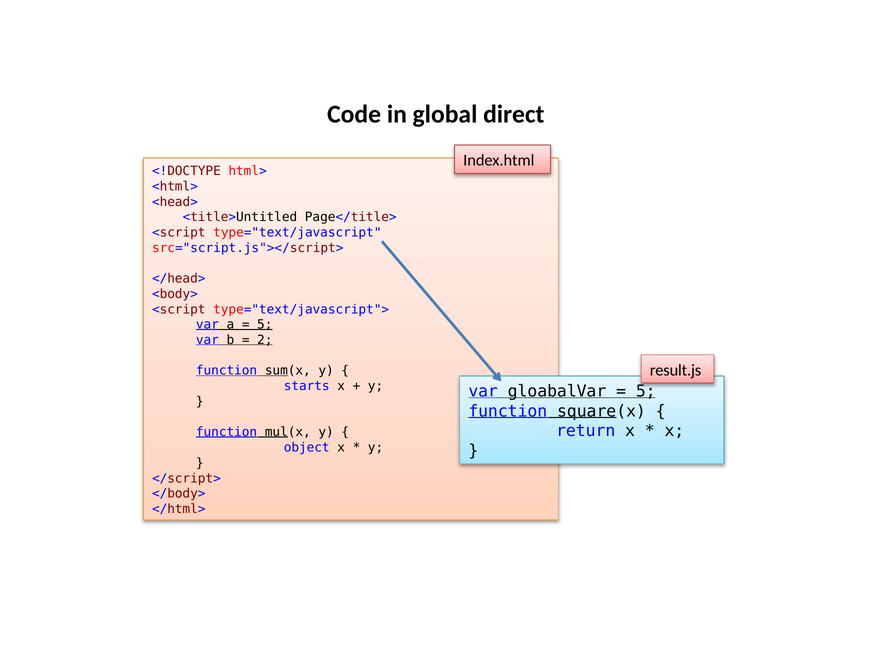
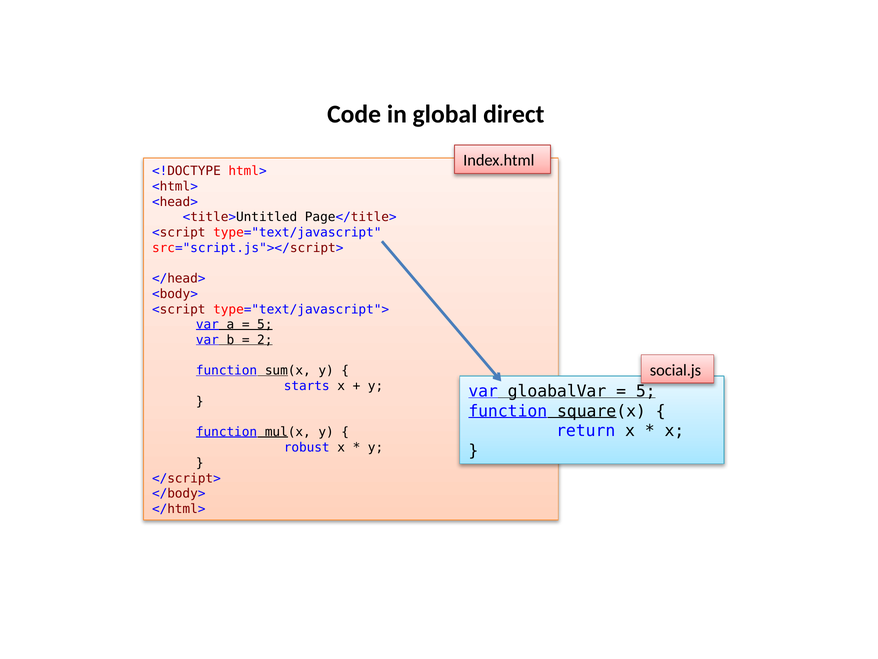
result.js: result.js -> social.js
object: object -> robust
